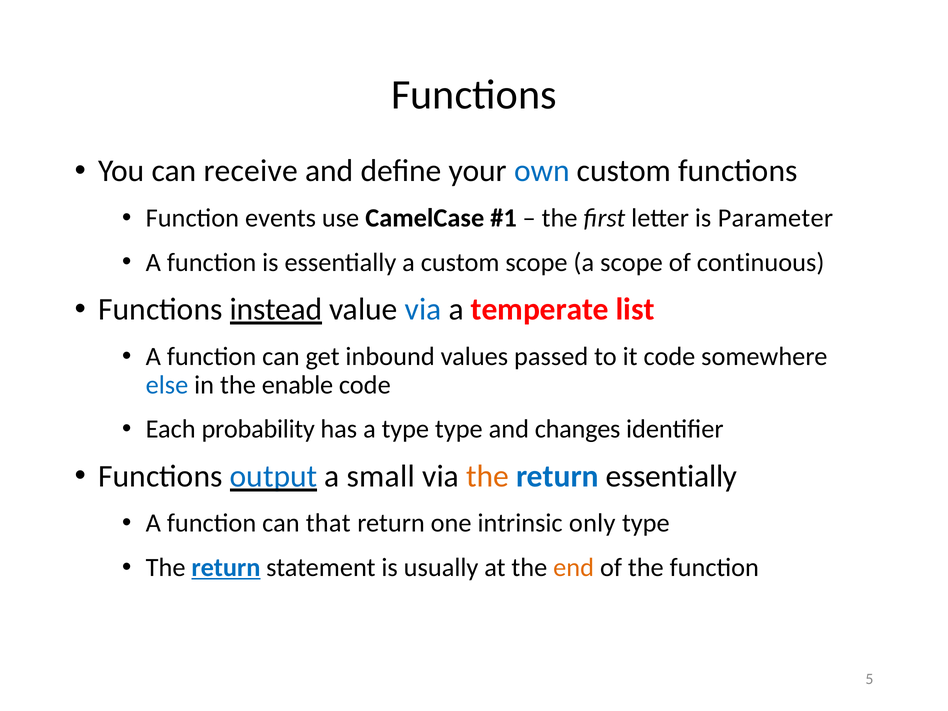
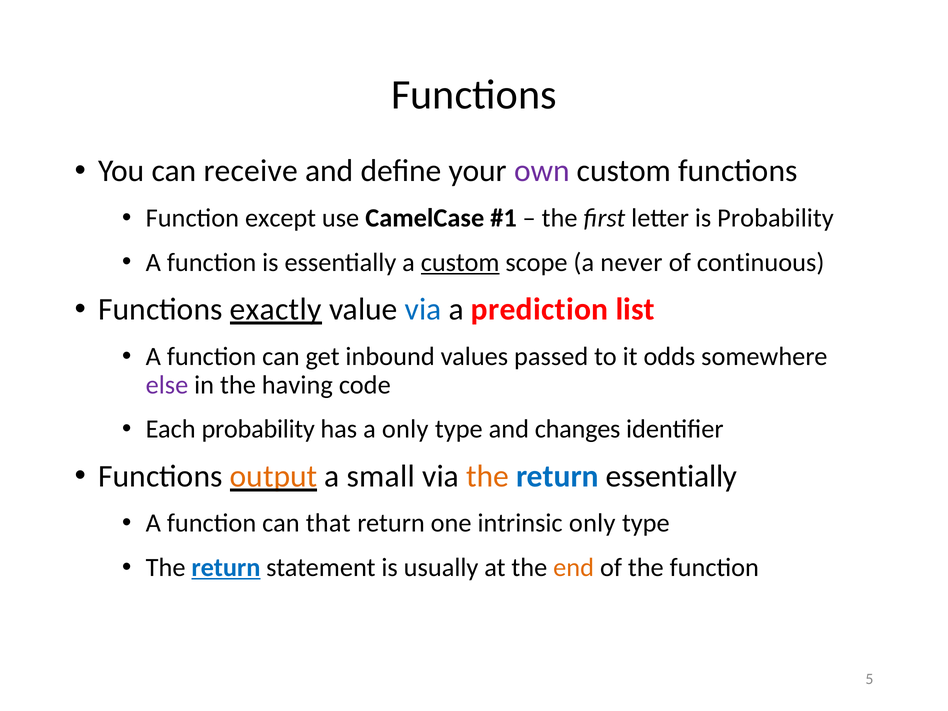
own colour: blue -> purple
events: events -> except
is Parameter: Parameter -> Probability
custom at (460, 262) underline: none -> present
a scope: scope -> never
instead: instead -> exactly
temperate: temperate -> prediction
it code: code -> odds
else colour: blue -> purple
enable: enable -> having
a type: type -> only
output colour: blue -> orange
